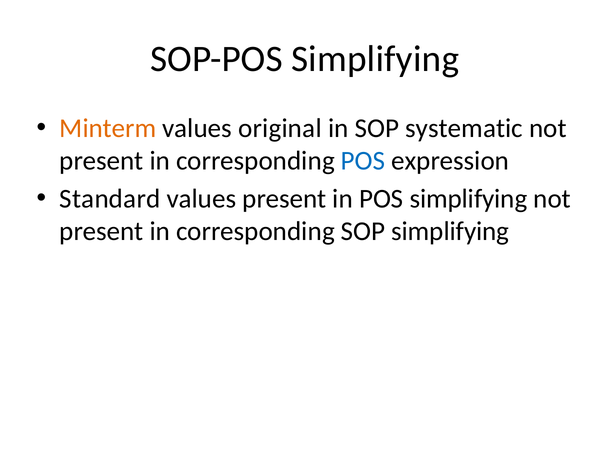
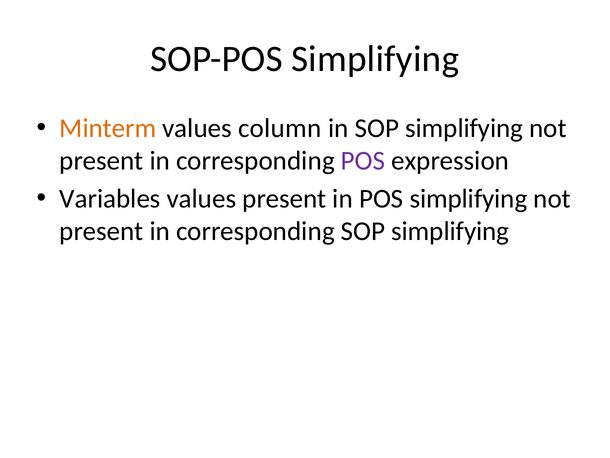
original: original -> column
in SOP systematic: systematic -> simplifying
POS at (363, 161) colour: blue -> purple
Standard: Standard -> Variables
